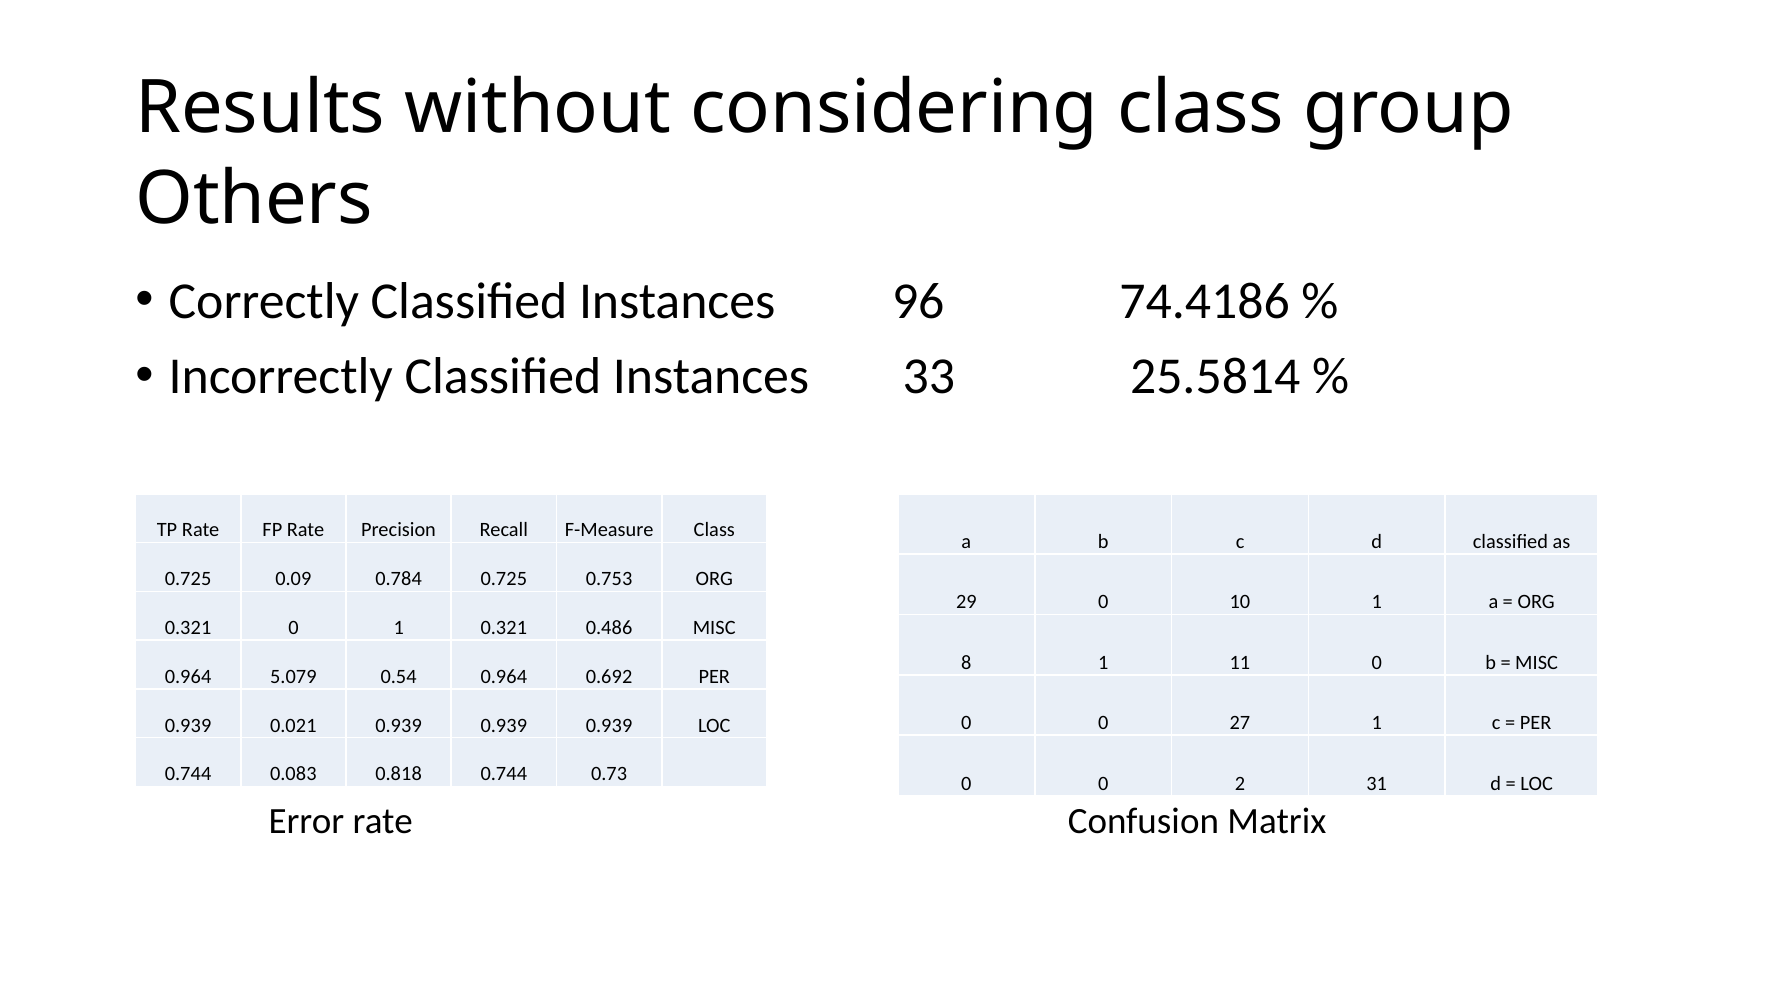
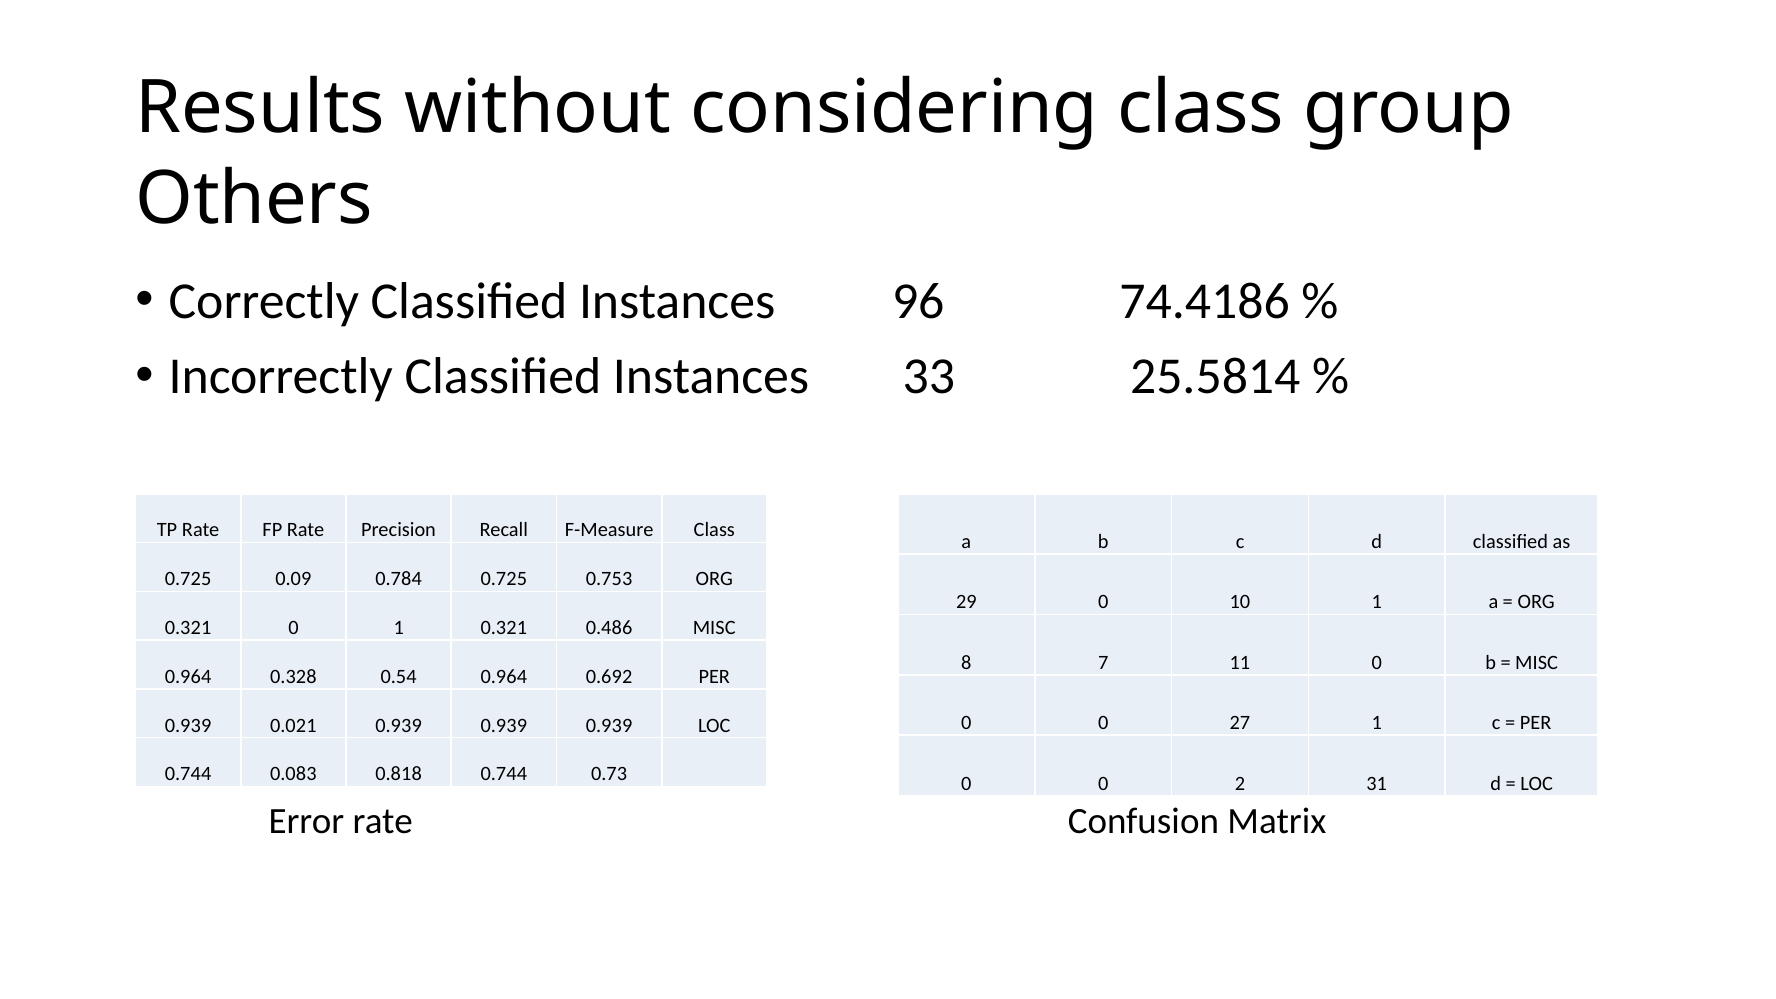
8 1: 1 -> 7
5.079: 5.079 -> 0.328
